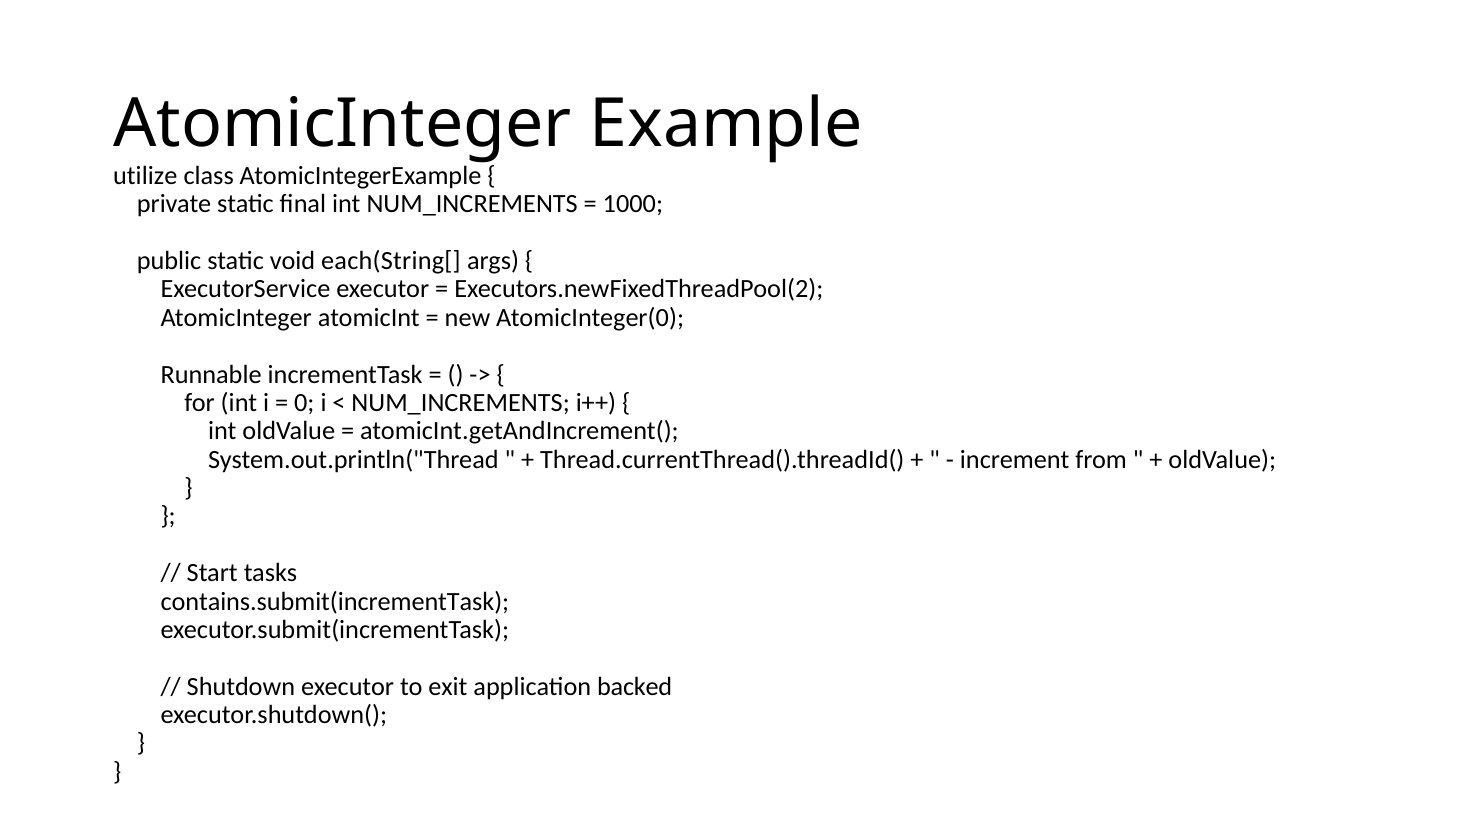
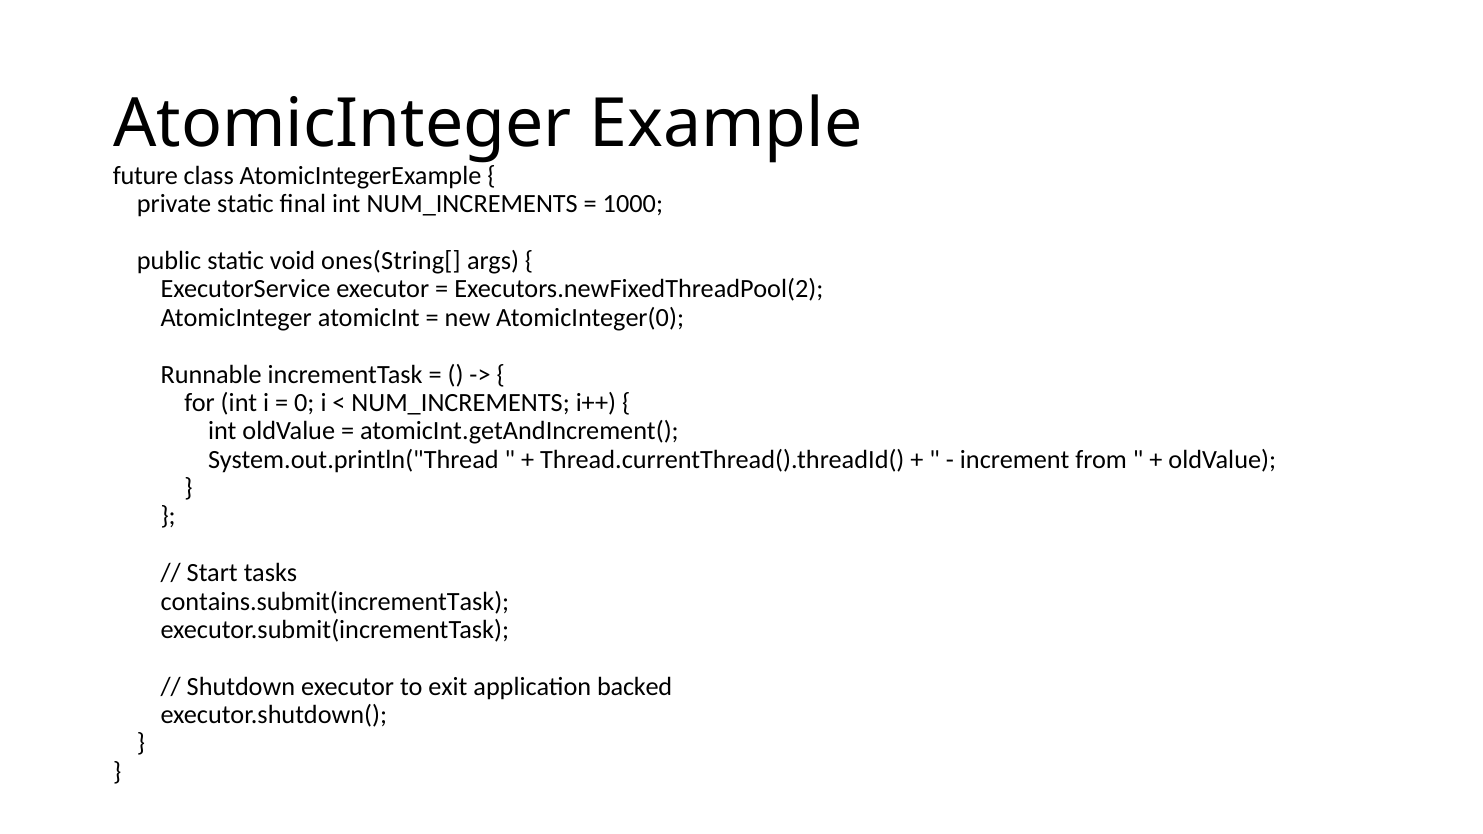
utilize: utilize -> future
each(String[: each(String[ -> ones(String[
